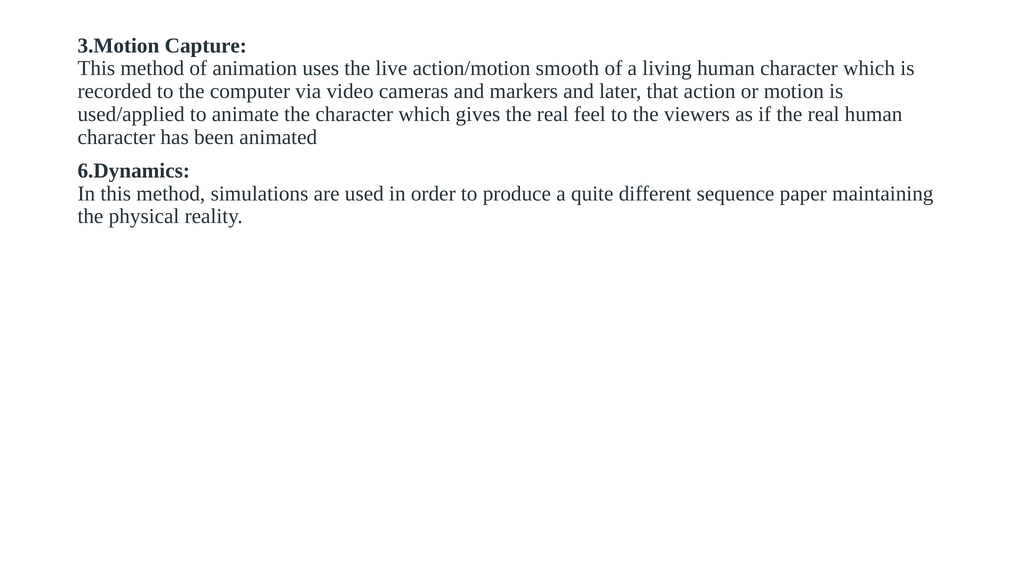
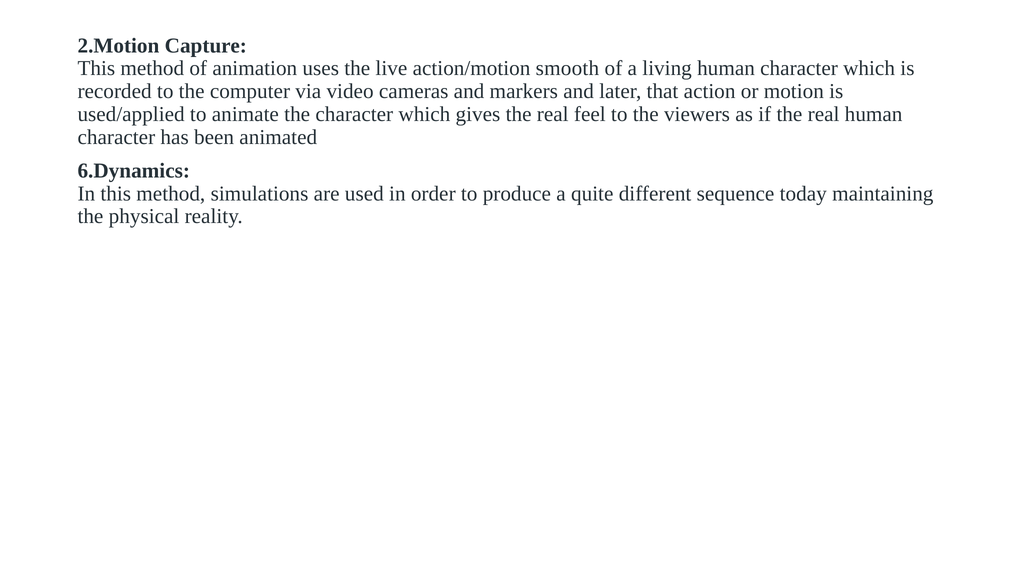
3.Motion: 3.Motion -> 2.Motion
paper: paper -> today
